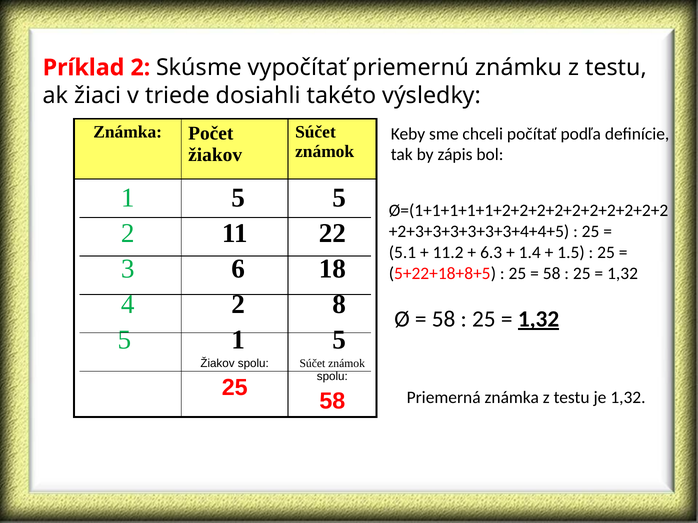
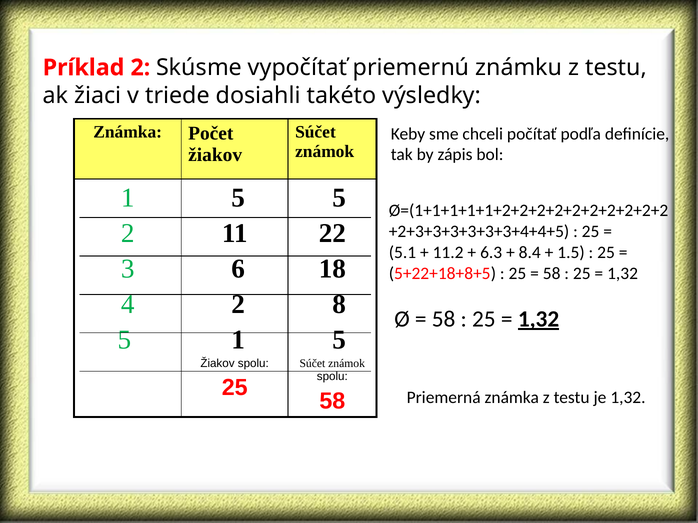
1.4: 1.4 -> 8.4
